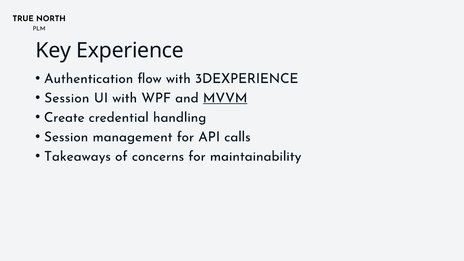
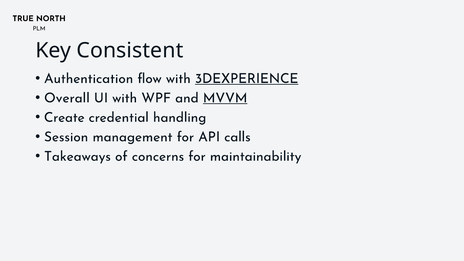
Experience: Experience -> Consistent
3DEXPERIENCE underline: none -> present
Session at (67, 98): Session -> Overall
